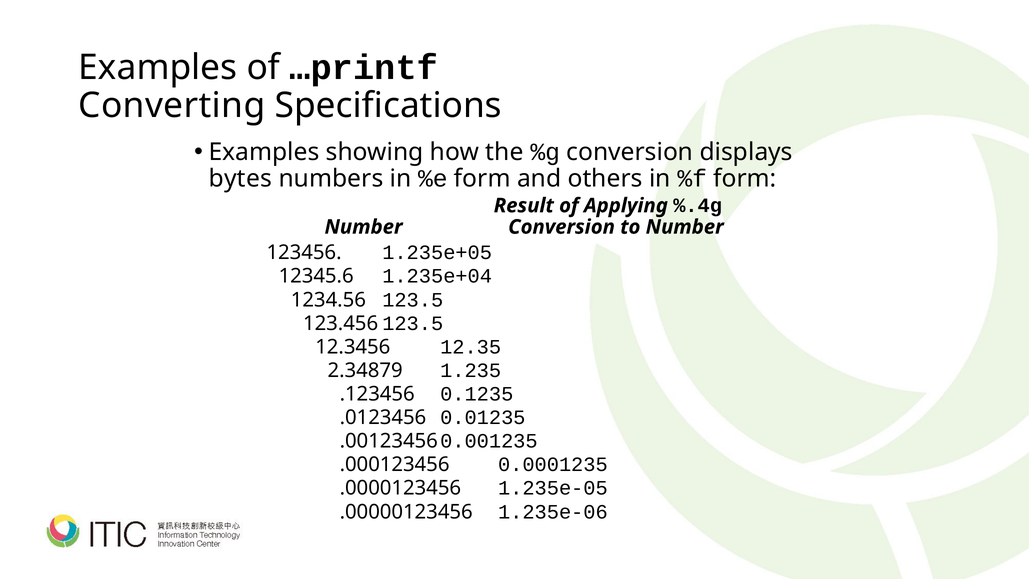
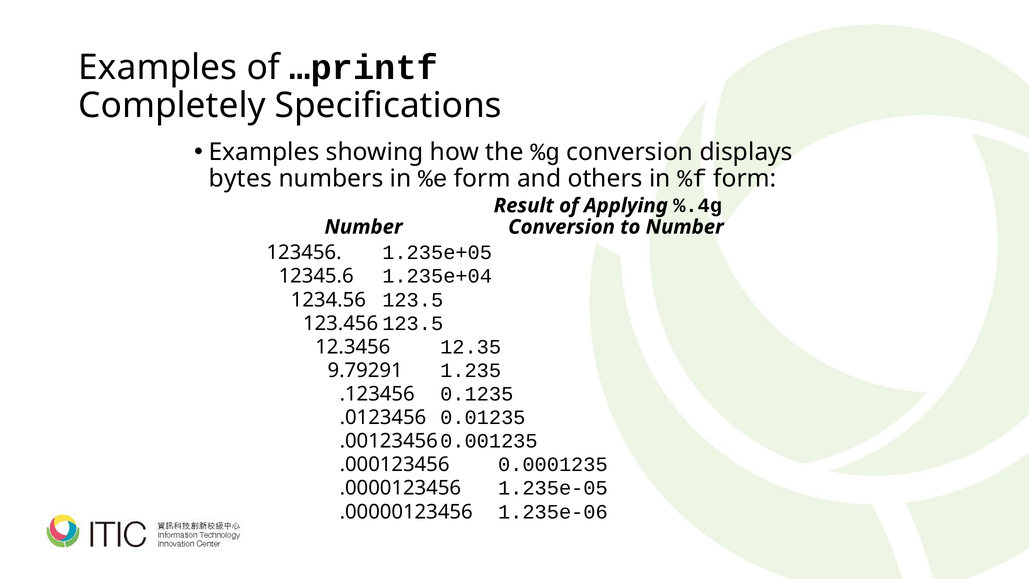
Converting: Converting -> Completely
2.34879: 2.34879 -> 9.79291
